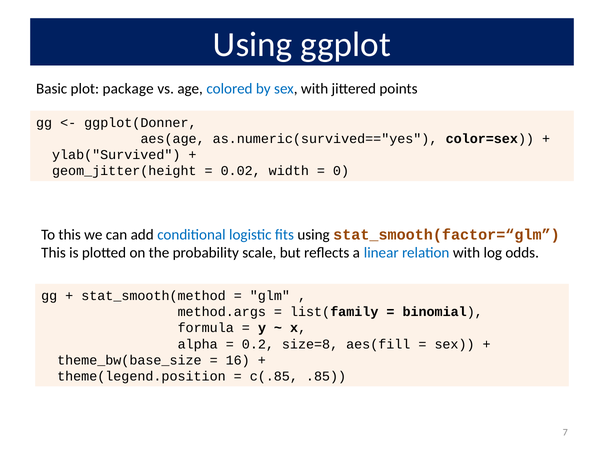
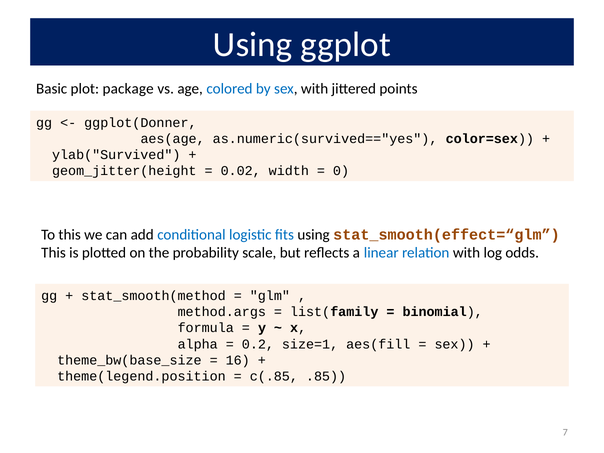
stat_smooth(factor=“glm: stat_smooth(factor=“glm -> stat_smooth(effect=“glm
size=8: size=8 -> size=1
